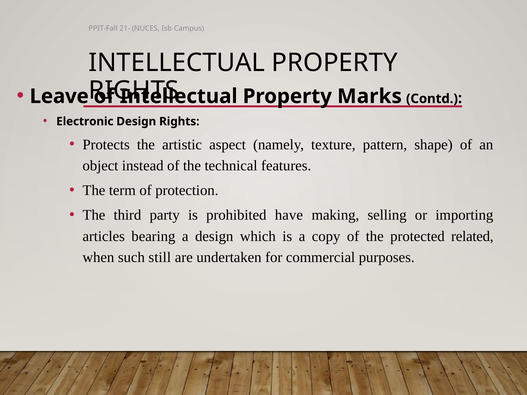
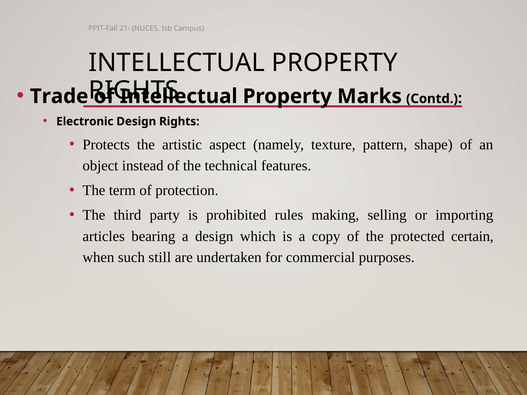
Leave: Leave -> Trade
have: have -> rules
related: related -> certain
